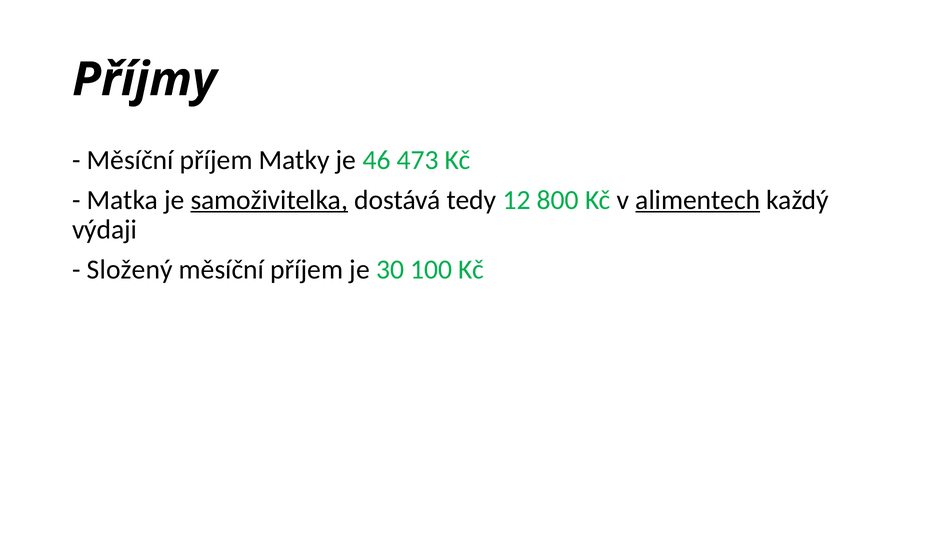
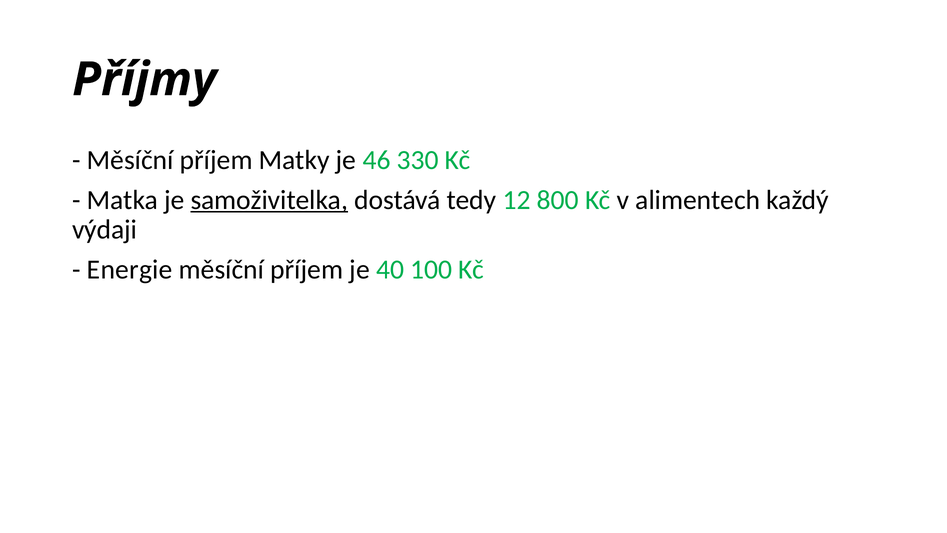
473: 473 -> 330
alimentech underline: present -> none
Složený: Složený -> Energie
30: 30 -> 40
